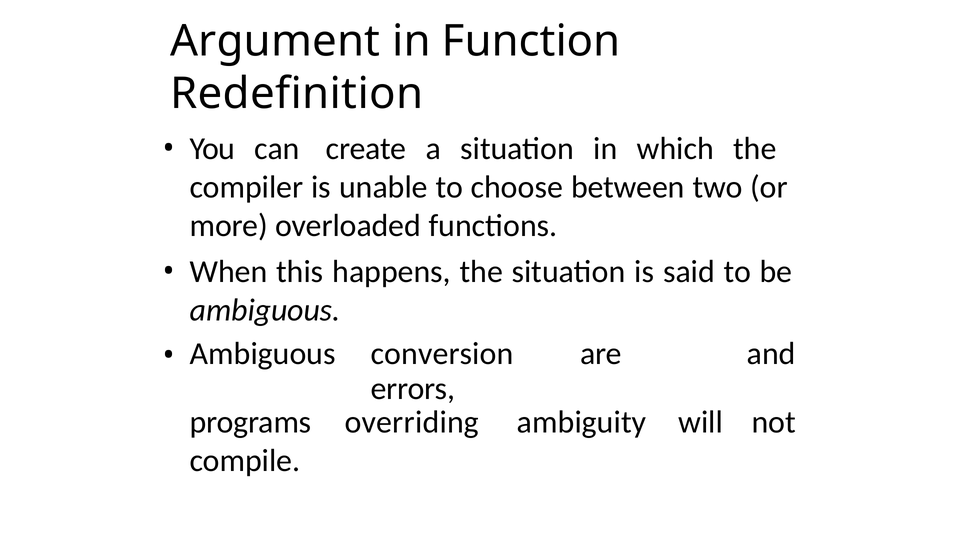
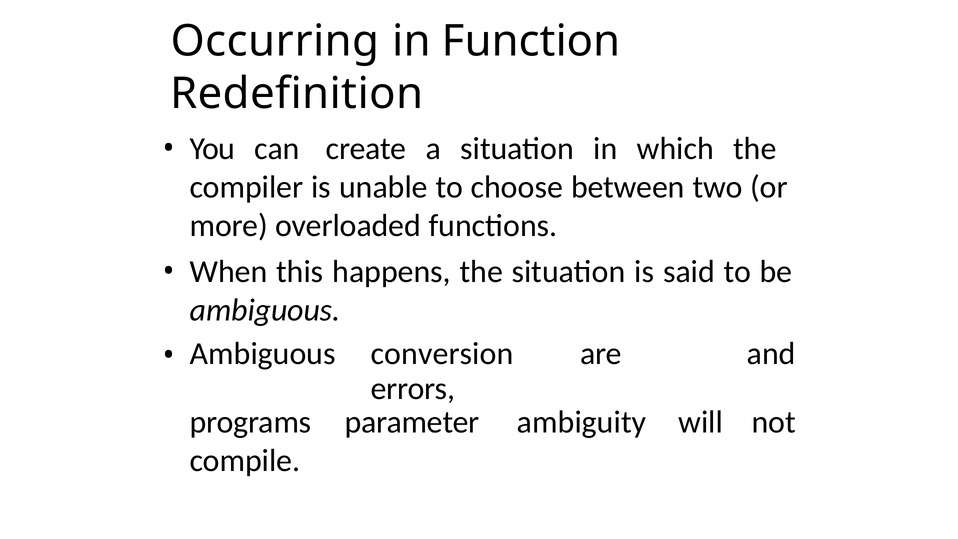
Argument: Argument -> Occurring
overriding: overriding -> parameter
